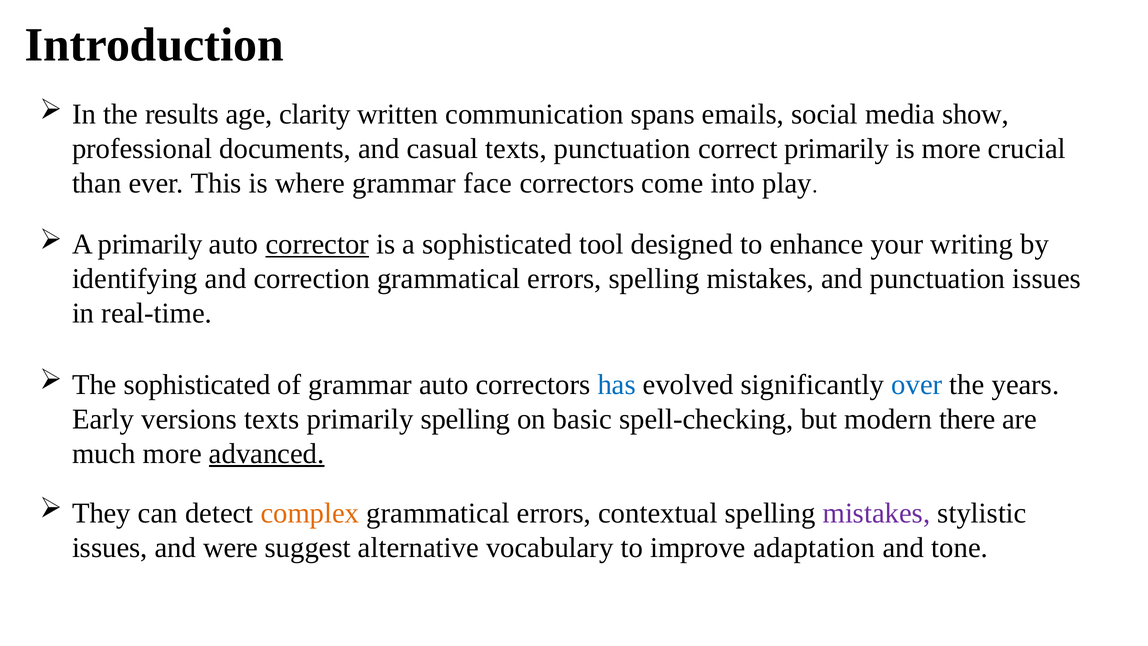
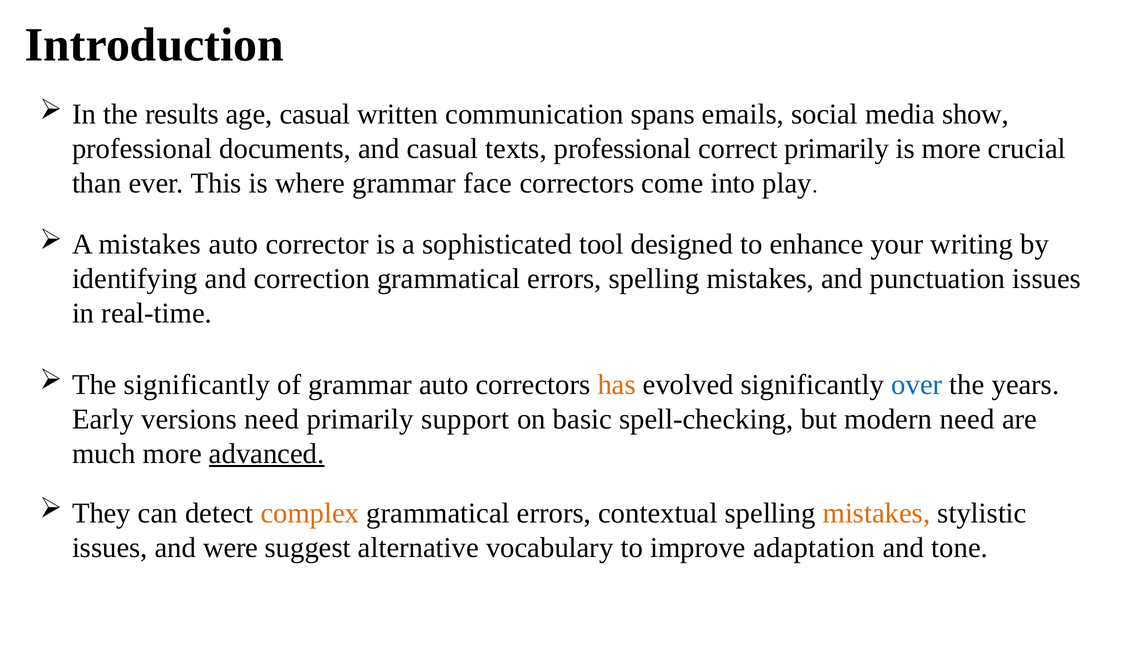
age clarity: clarity -> casual
texts punctuation: punctuation -> professional
A primarily: primarily -> mistakes
corrector underline: present -> none
The sophisticated: sophisticated -> significantly
has colour: blue -> orange
versions texts: texts -> need
primarily spelling: spelling -> support
modern there: there -> need
mistakes at (876, 513) colour: purple -> orange
